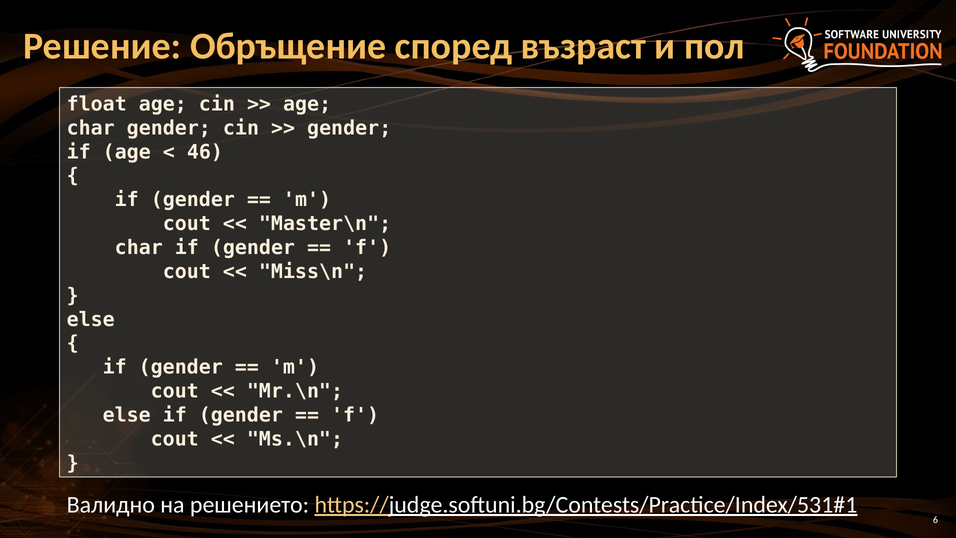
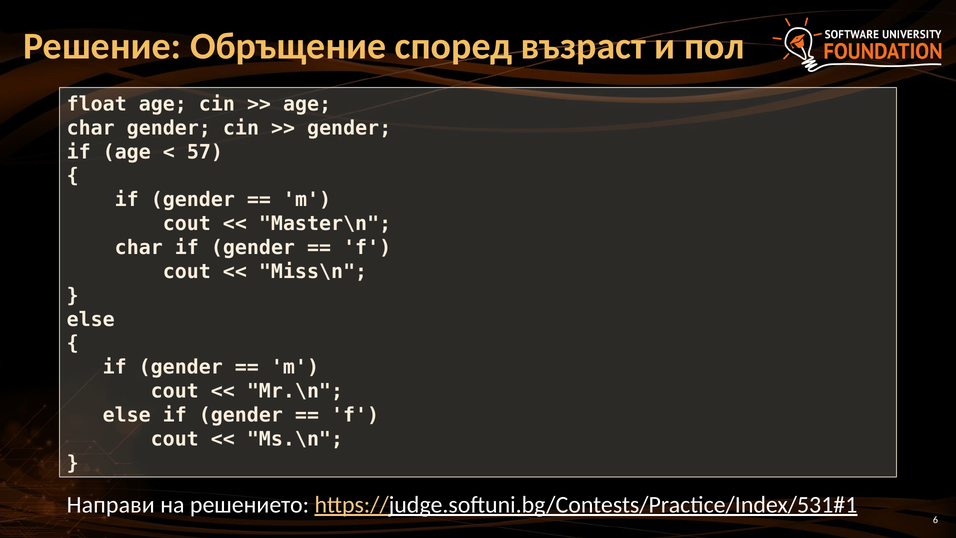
46: 46 -> 57
Валидно: Валидно -> Направи
